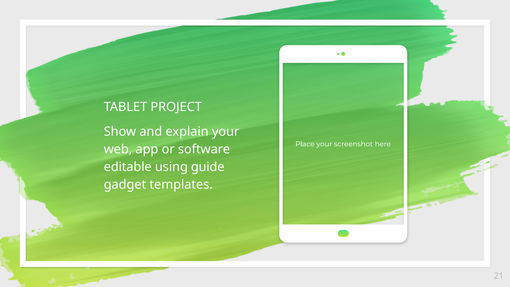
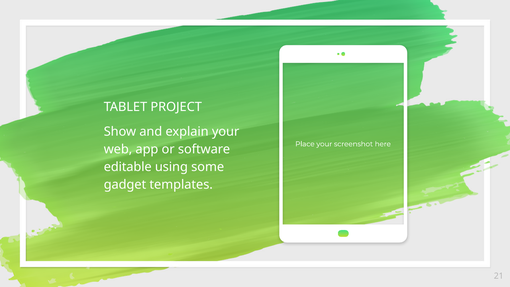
guide: guide -> some
